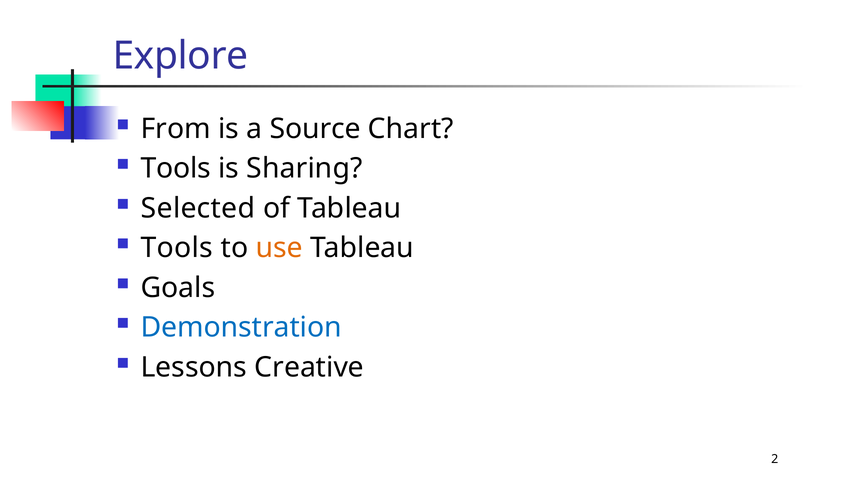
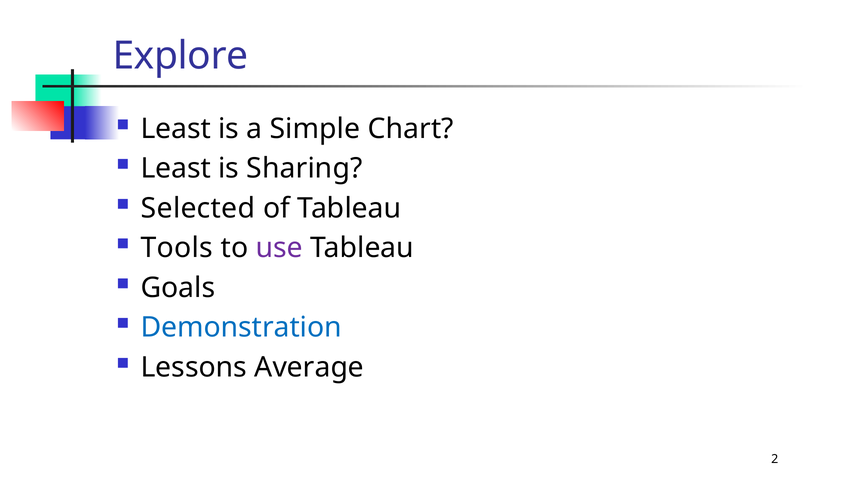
From at (176, 129): From -> Least
Source: Source -> Simple
Tools at (176, 168): Tools -> Least
use colour: orange -> purple
Creative: Creative -> Average
